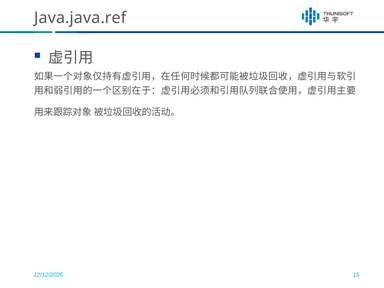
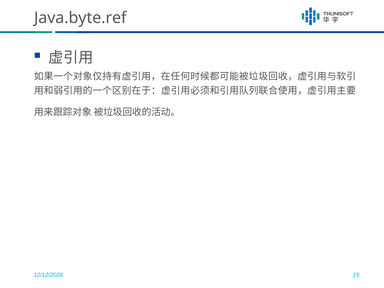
Java.java.ref: Java.java.ref -> Java.byte.ref
